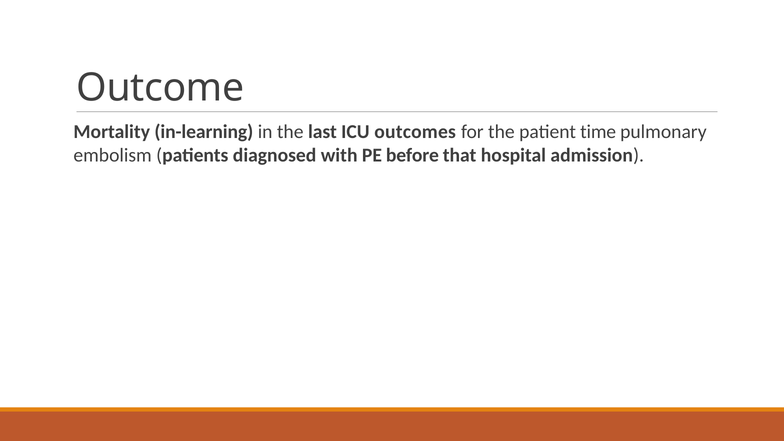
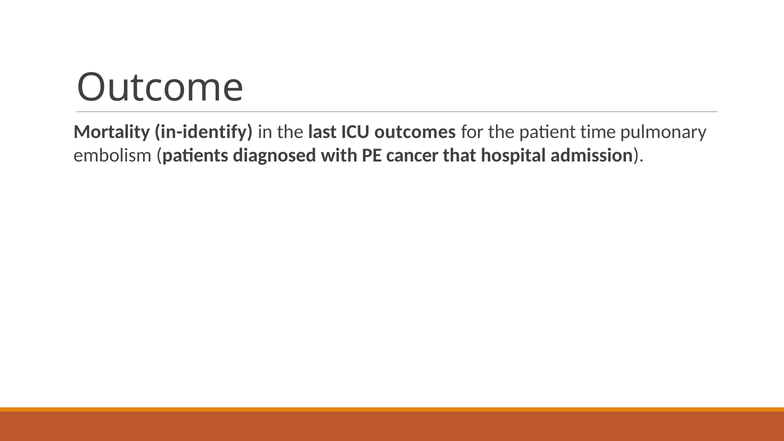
in-learning: in-learning -> in-identify
before: before -> cancer
